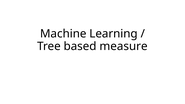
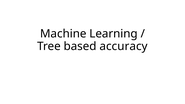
measure: measure -> accuracy
